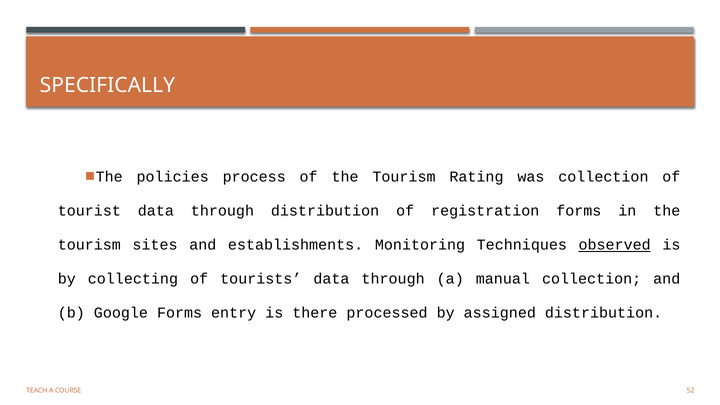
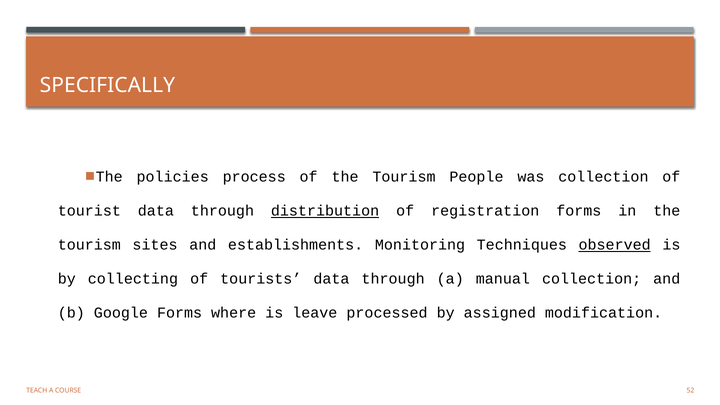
Rating: Rating -> People
distribution at (325, 211) underline: none -> present
entry: entry -> where
there: there -> leave
assigned distribution: distribution -> modification
